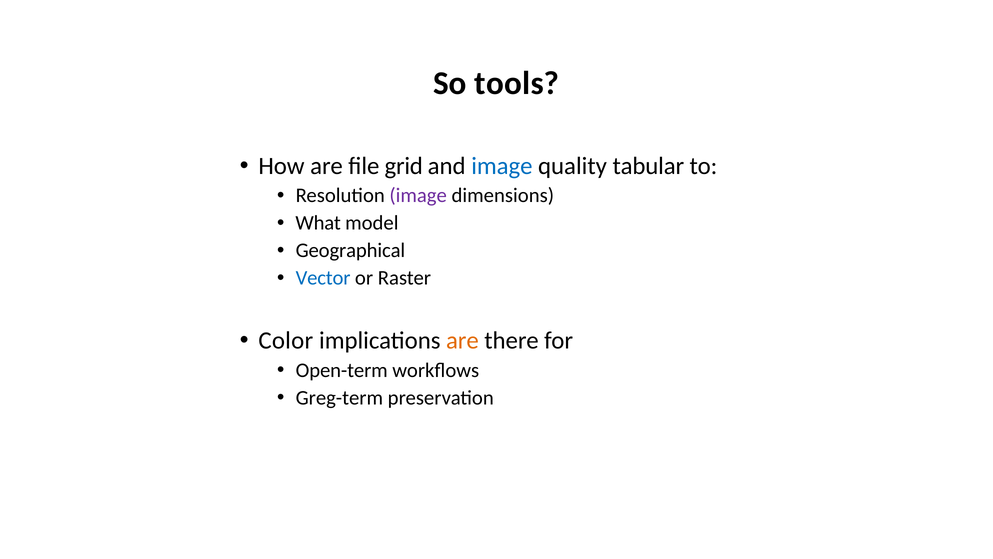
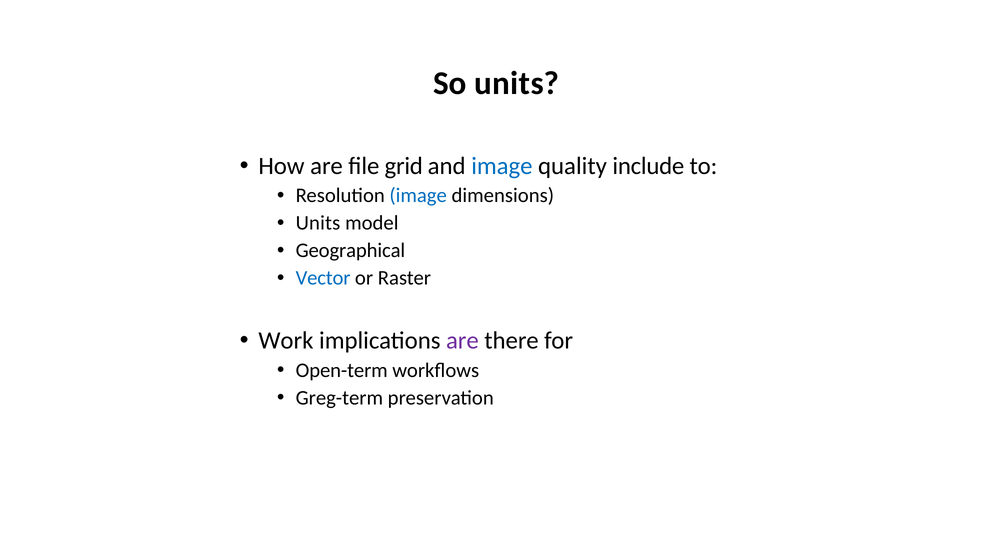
So tools: tools -> units
tabular: tabular -> include
image at (418, 195) colour: purple -> blue
What at (318, 223): What -> Units
Color: Color -> Work
are at (462, 340) colour: orange -> purple
